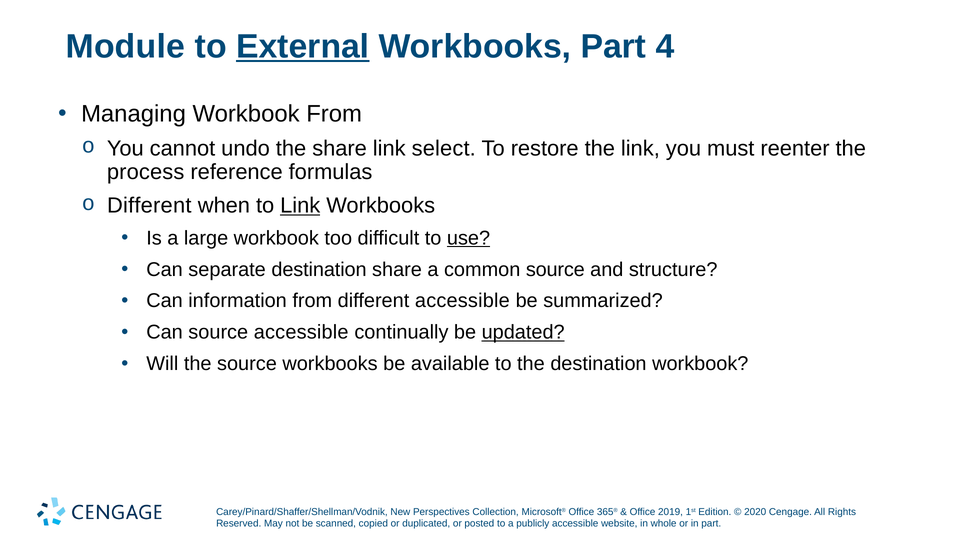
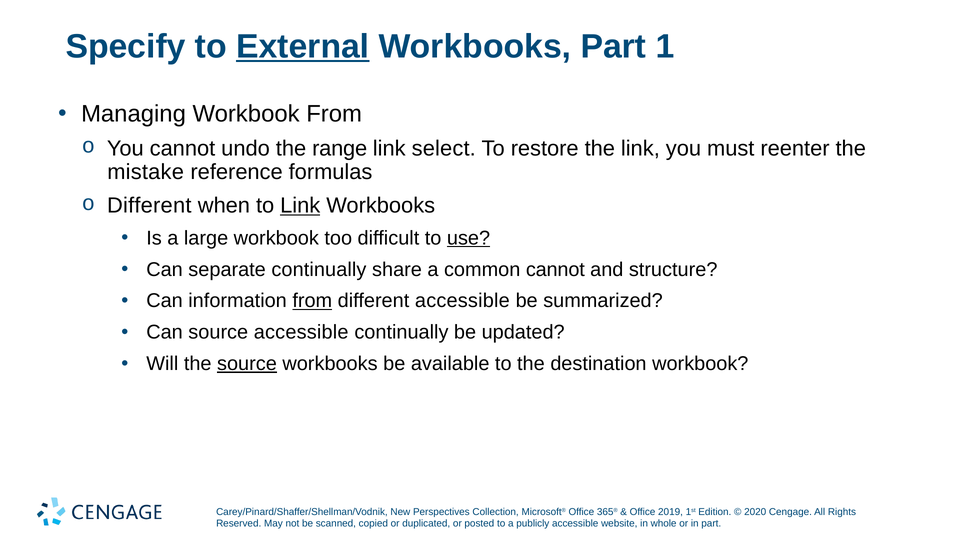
Module: Module -> Specify
4: 4 -> 1
the share: share -> range
process: process -> mistake
separate destination: destination -> continually
common source: source -> cannot
from at (312, 301) underline: none -> present
updated underline: present -> none
source at (247, 364) underline: none -> present
